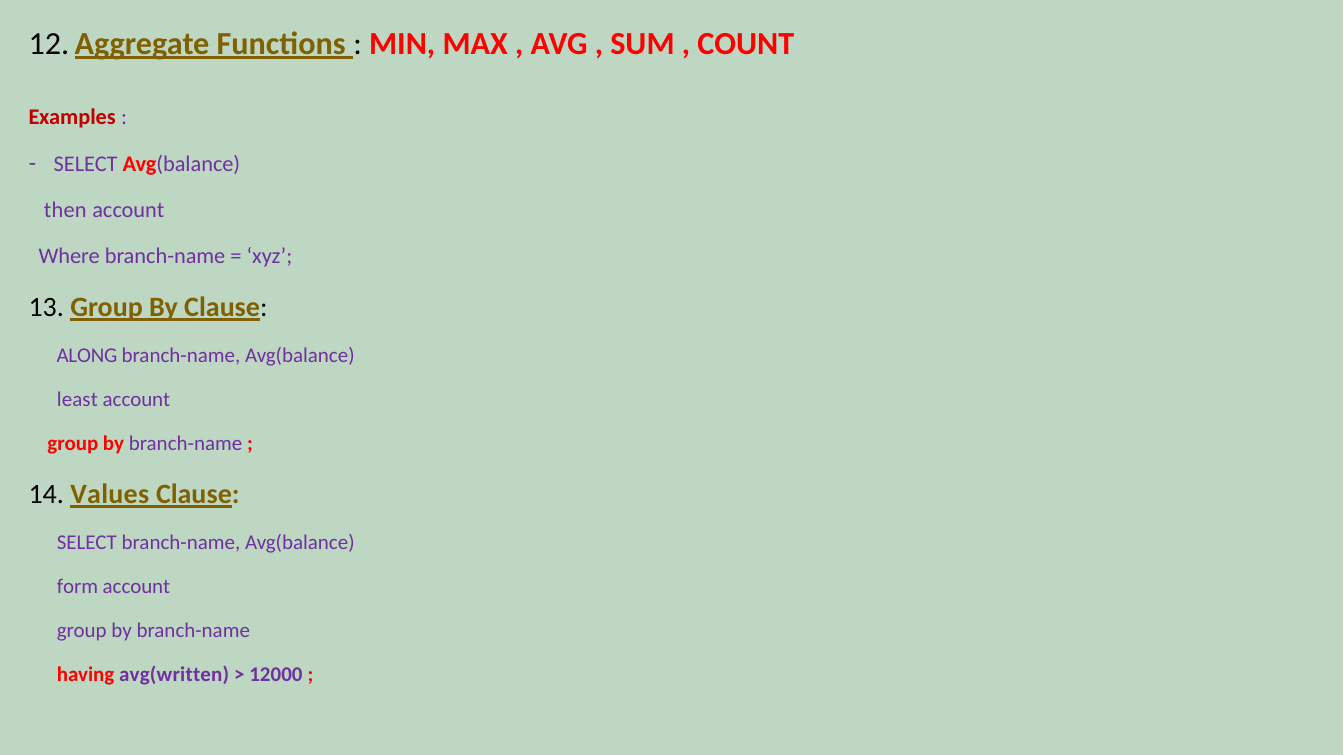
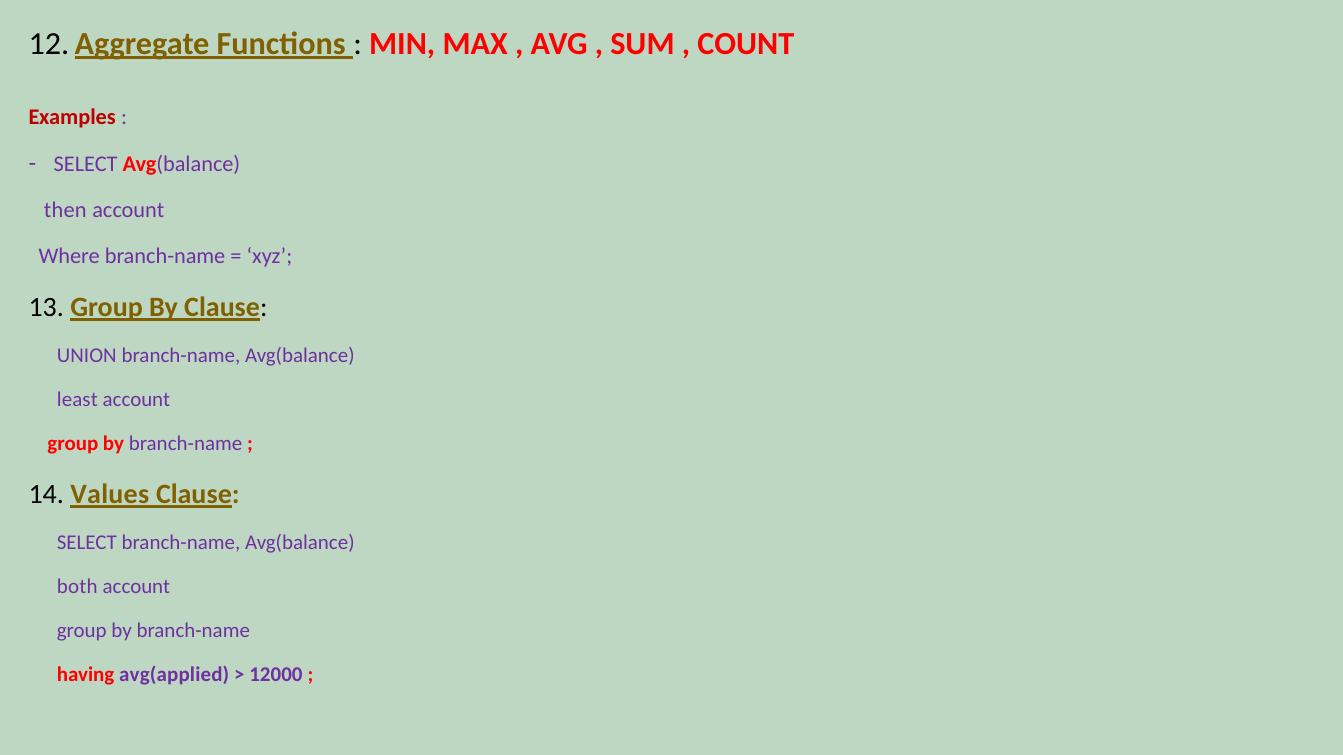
ALONG: ALONG -> UNION
form: form -> both
avg(written: avg(written -> avg(applied
